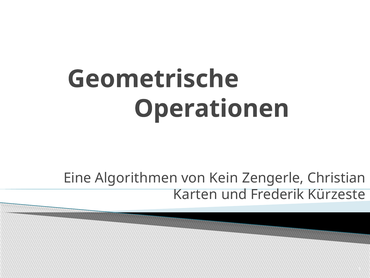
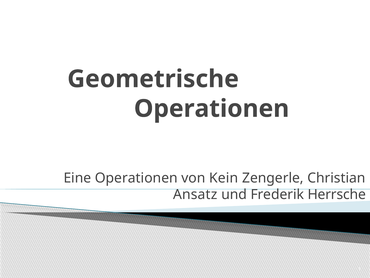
Eine Algorithmen: Algorithmen -> Operationen
Karten: Karten -> Ansatz
Kürzeste: Kürzeste -> Herrsche
